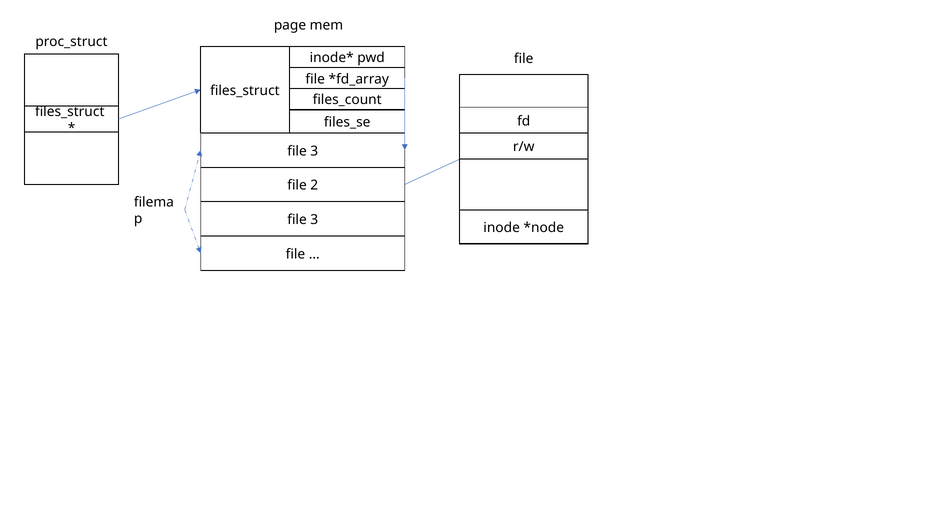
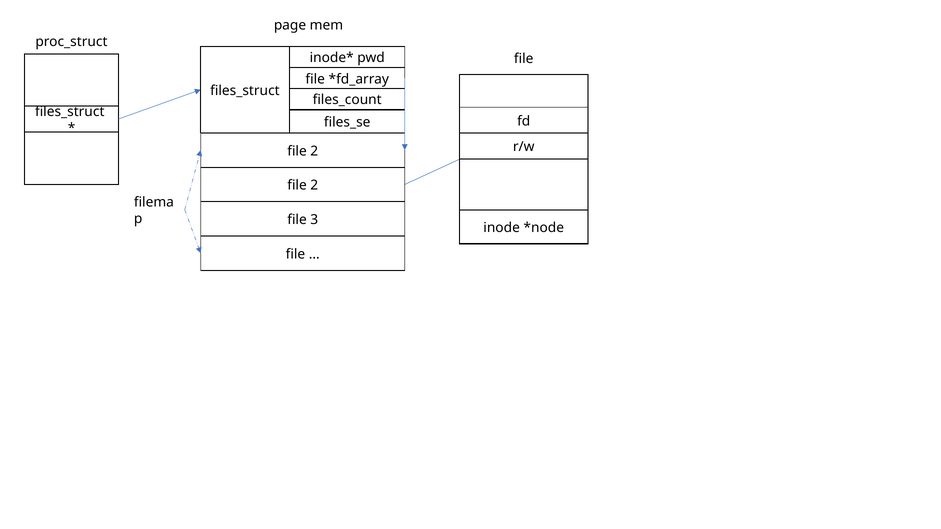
3 at (314, 151): 3 -> 2
